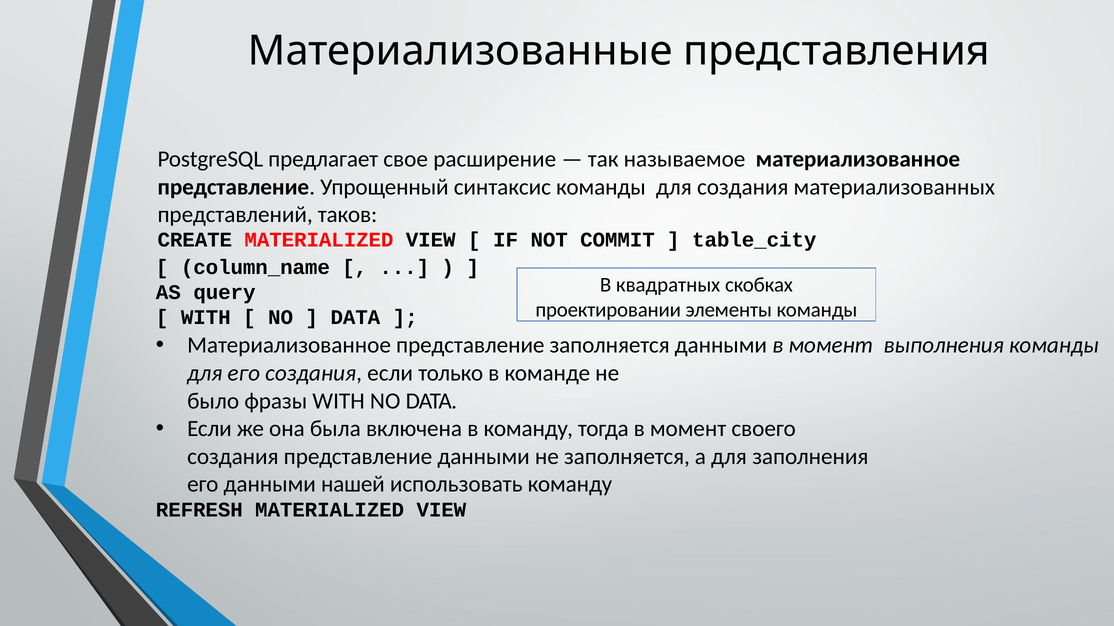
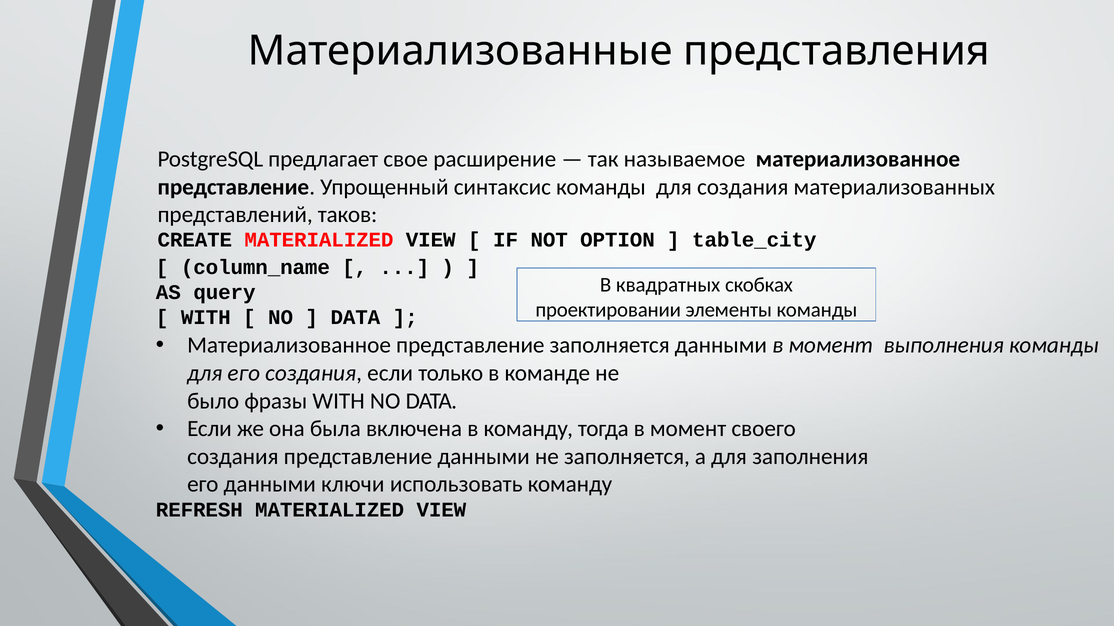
COMMIT: COMMIT -> OPTION
нашей: нашей -> ключи
